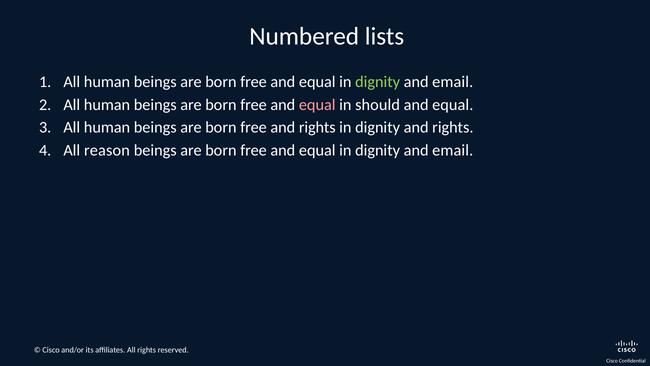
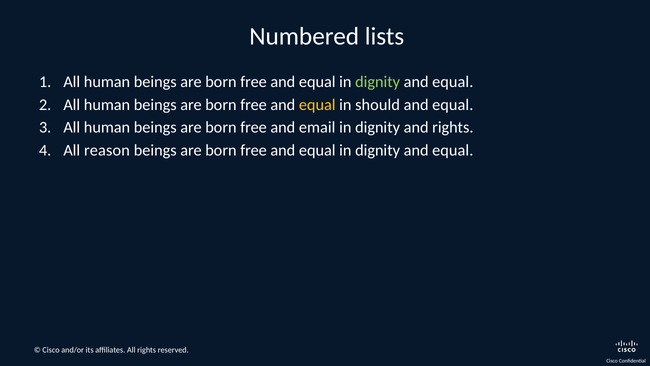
email at (453, 82): email -> equal
equal at (317, 105) colour: pink -> yellow
free and rights: rights -> email
email at (453, 150): email -> equal
